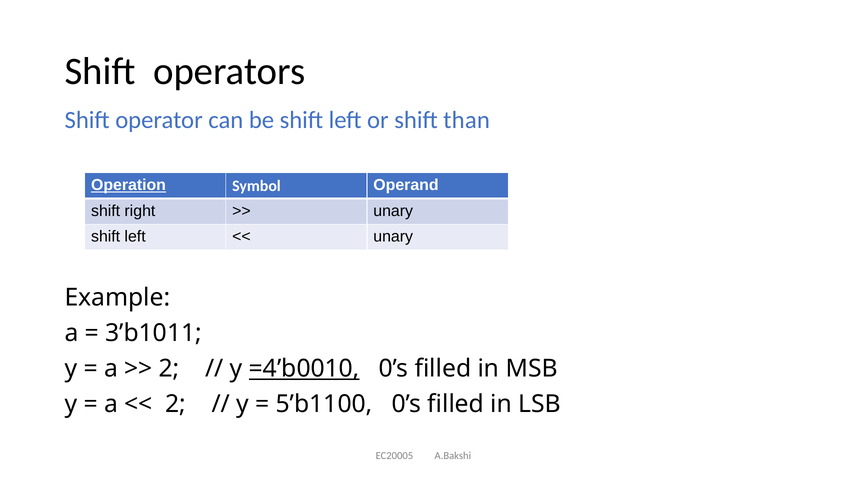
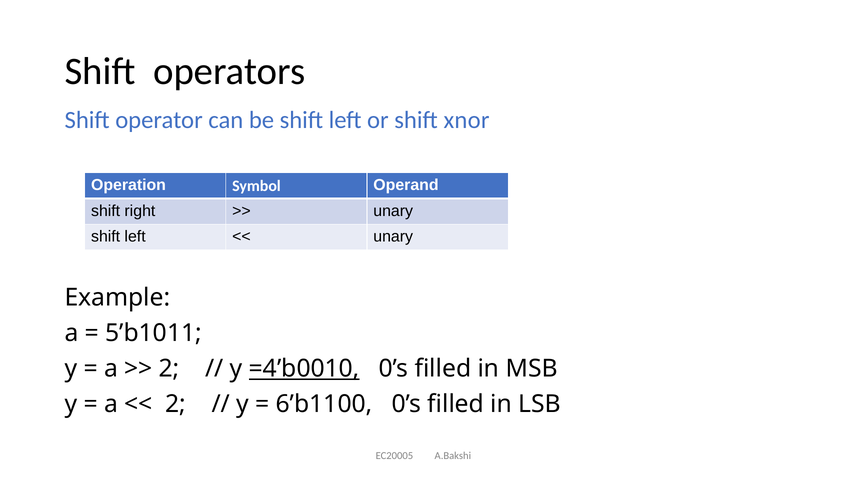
than: than -> xnor
Operation underline: present -> none
3’b1011: 3’b1011 -> 5’b1011
5’b1100: 5’b1100 -> 6’b1100
